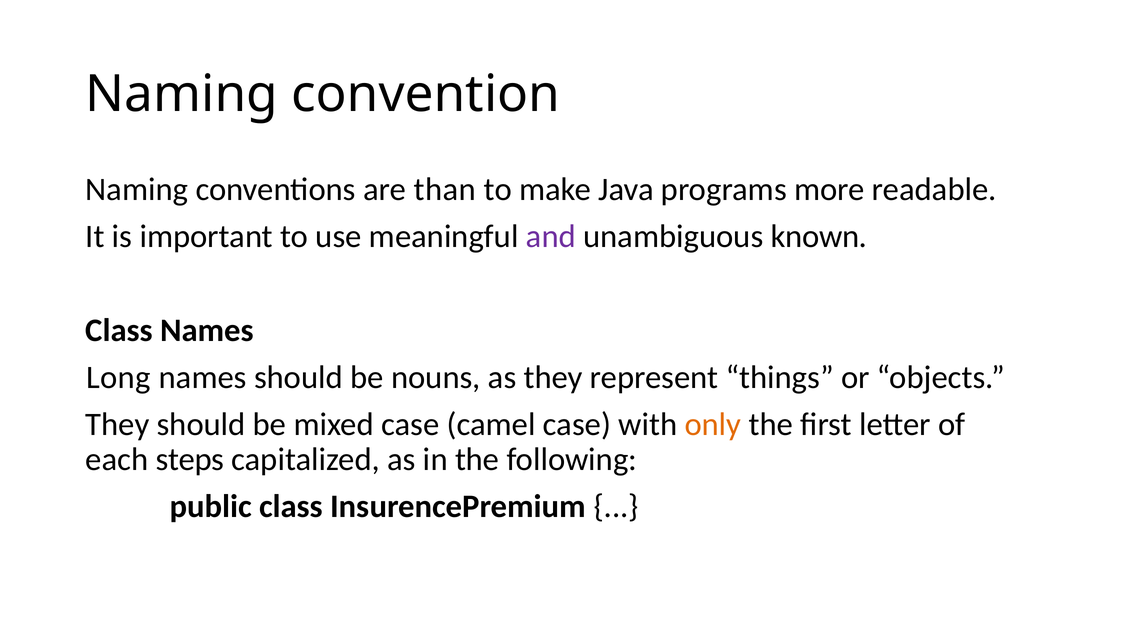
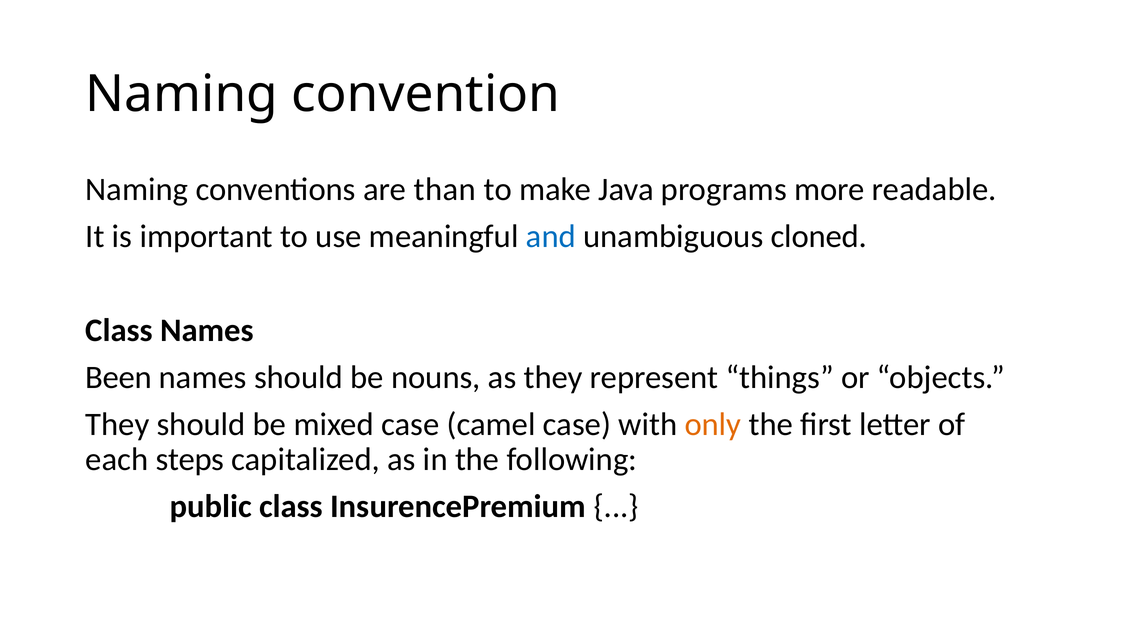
and colour: purple -> blue
known: known -> cloned
Long: Long -> Been
